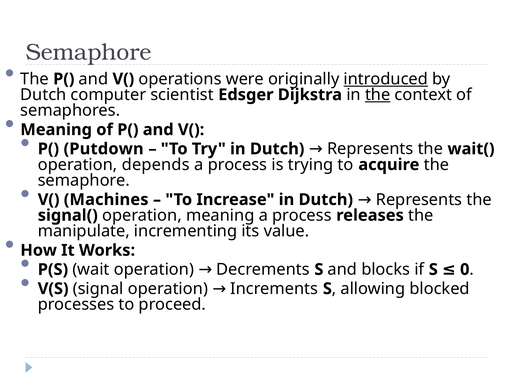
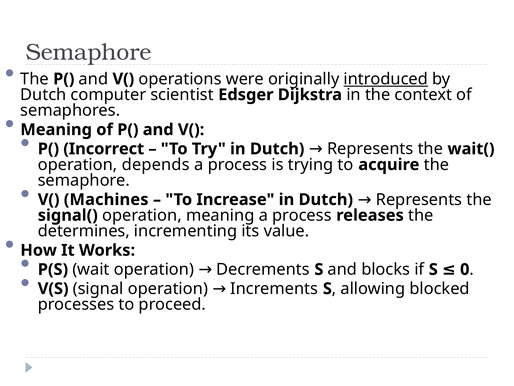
the at (378, 95) underline: present -> none
Putdown: Putdown -> Incorrect
manipulate: manipulate -> determines
